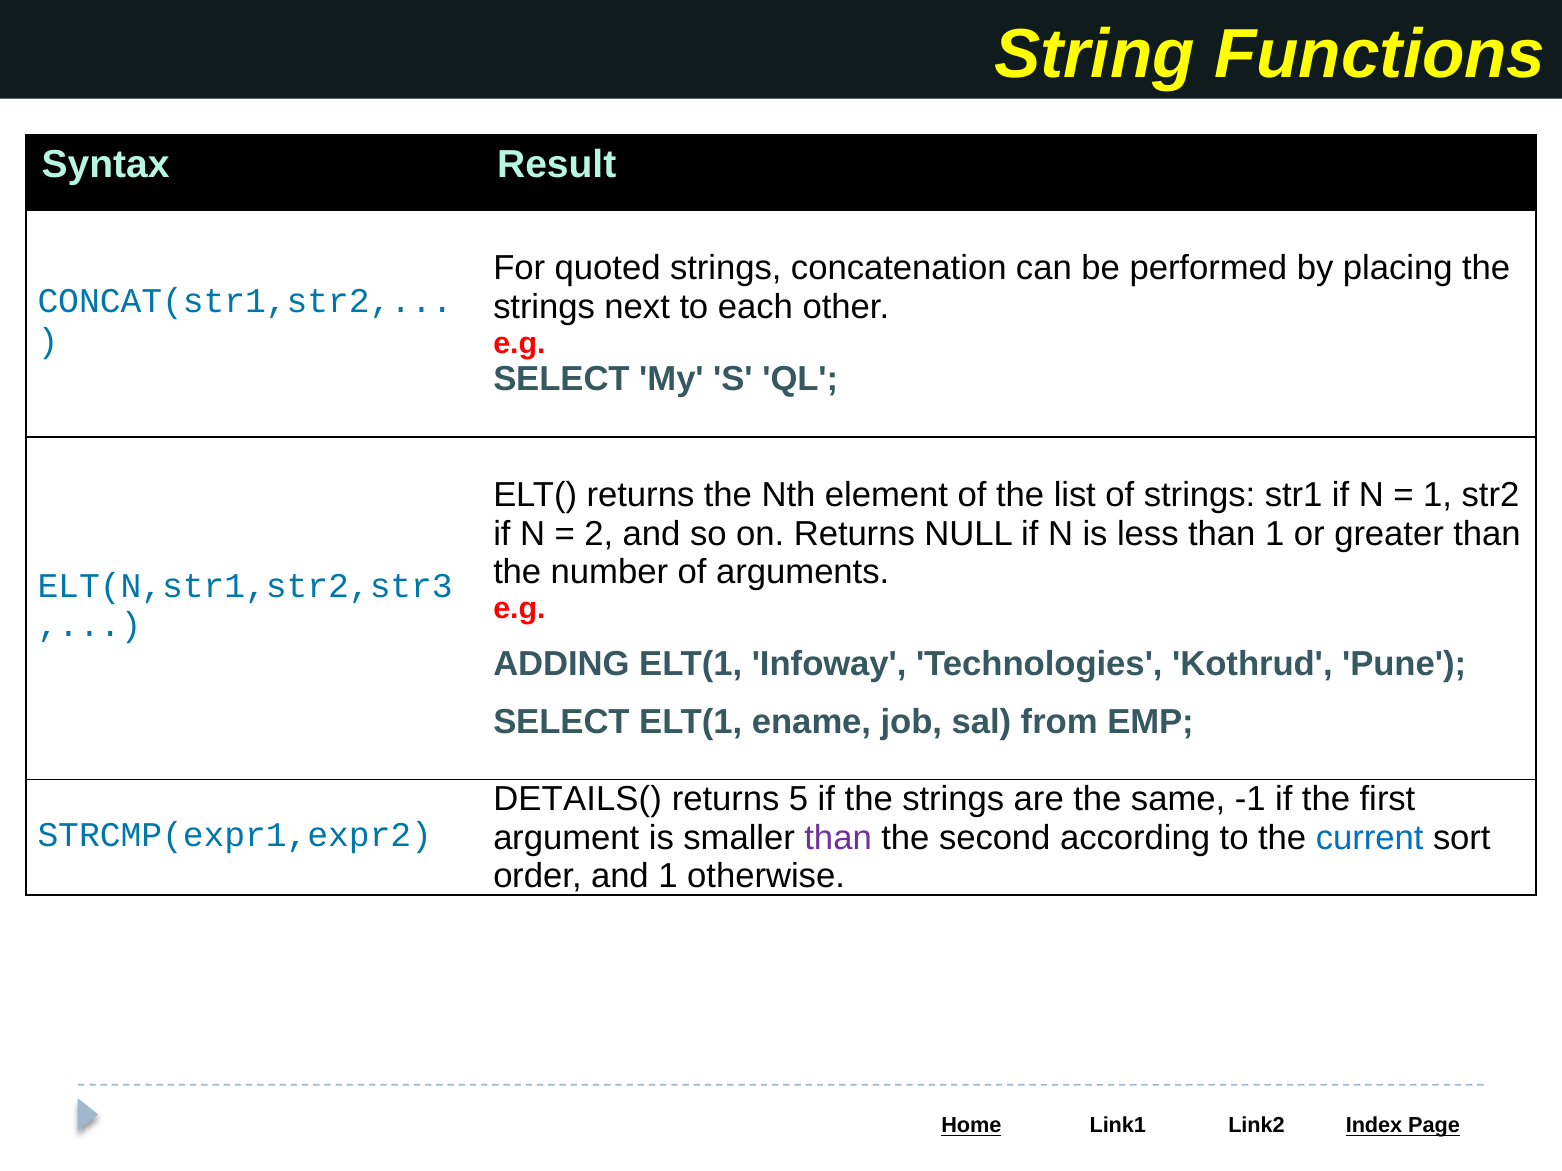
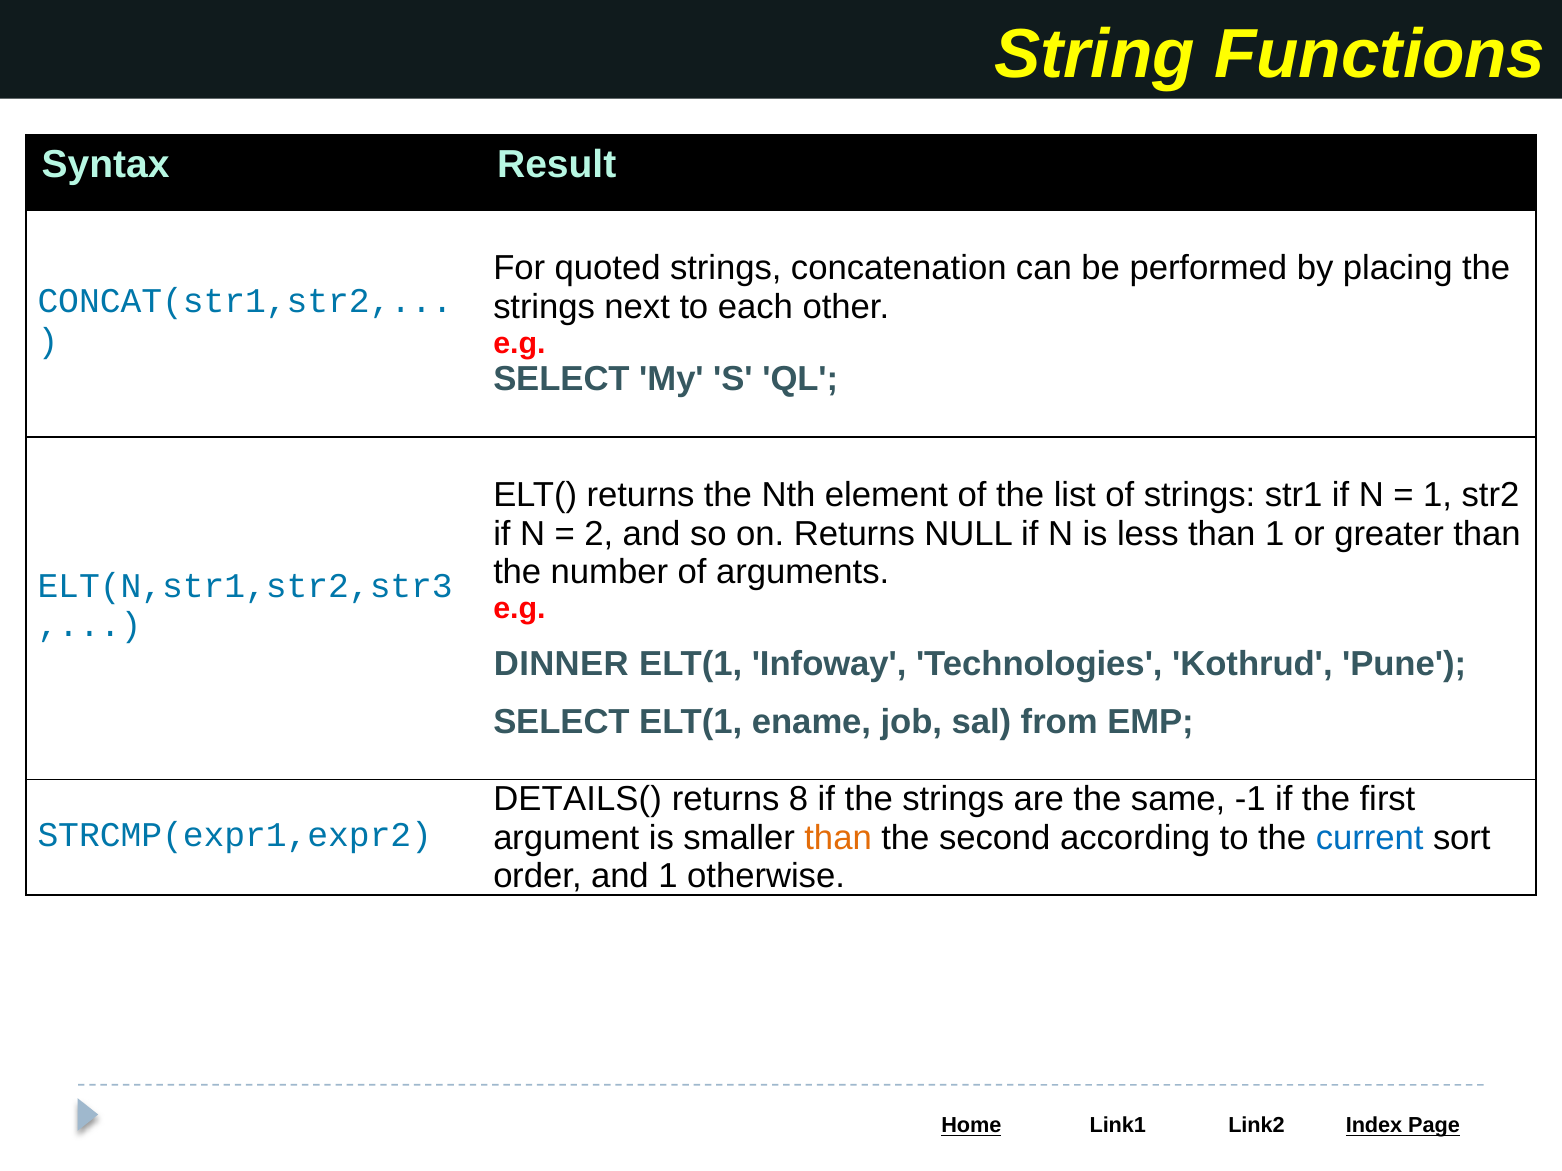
ADDING: ADDING -> DINNER
5: 5 -> 8
than at (838, 838) colour: purple -> orange
